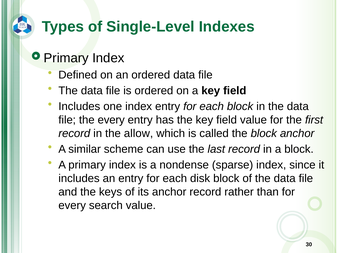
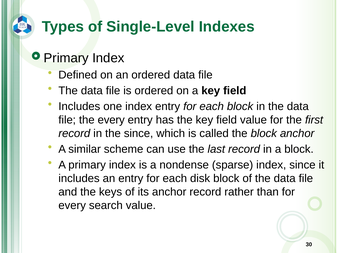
the allow: allow -> since
